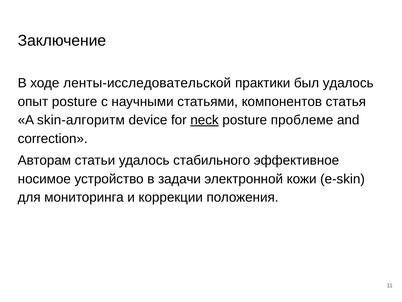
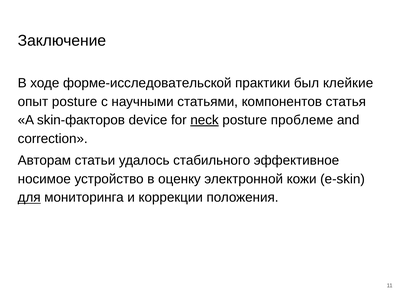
ленты-исследовательской: ленты-исследовательской -> форме-исследовательской
был удалось: удалось -> клейкие
skin-алгоритм: skin-алгоритм -> skin-факторов
задачи: задачи -> оценку
для underline: none -> present
